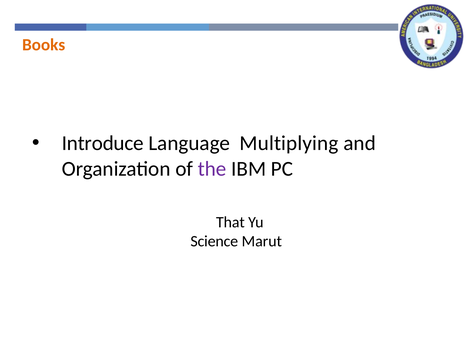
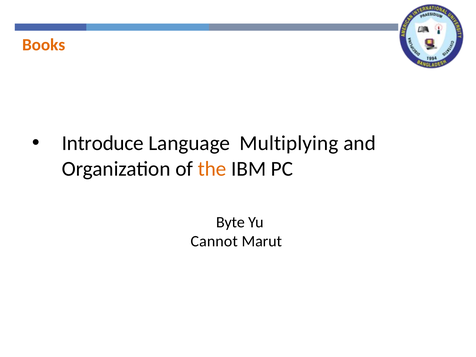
the colour: purple -> orange
That: That -> Byte
Science: Science -> Cannot
